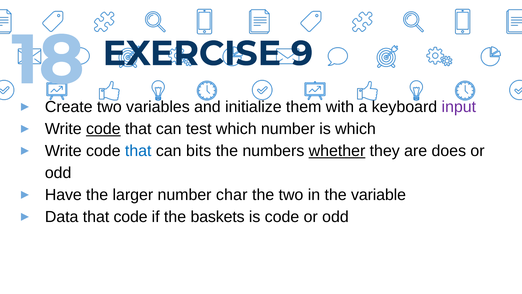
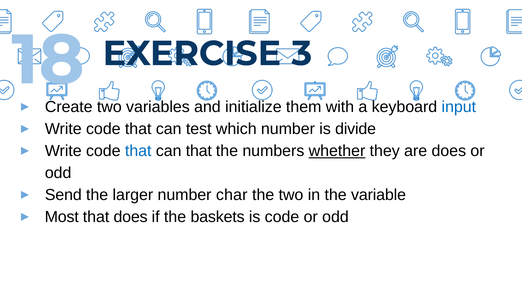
9: 9 -> 3
input colour: purple -> blue
code at (103, 129) underline: present -> none
is which: which -> divide
can bits: bits -> that
Have: Have -> Send
Data: Data -> Most
that code: code -> does
